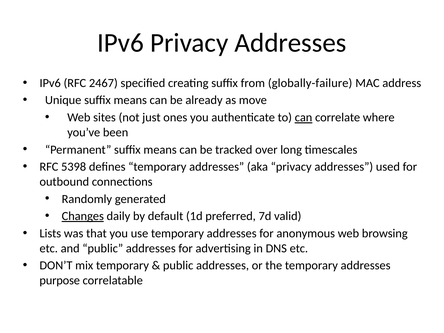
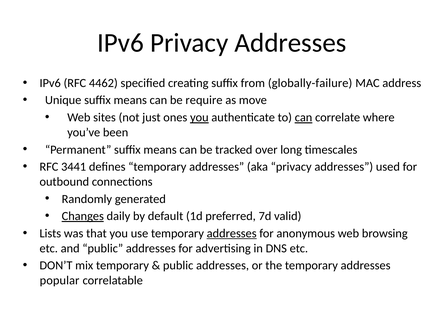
2467: 2467 -> 4462
already: already -> require
you at (199, 118) underline: none -> present
5398: 5398 -> 3441
addresses at (232, 233) underline: none -> present
purpose: purpose -> popular
